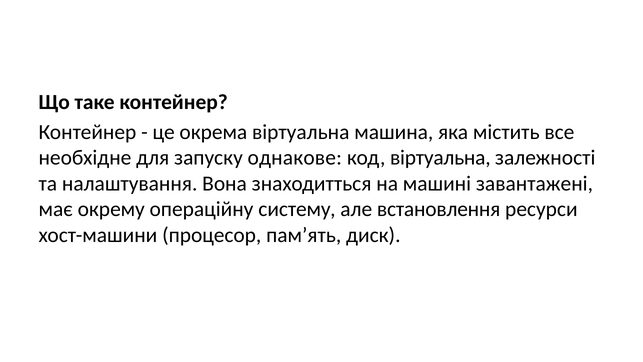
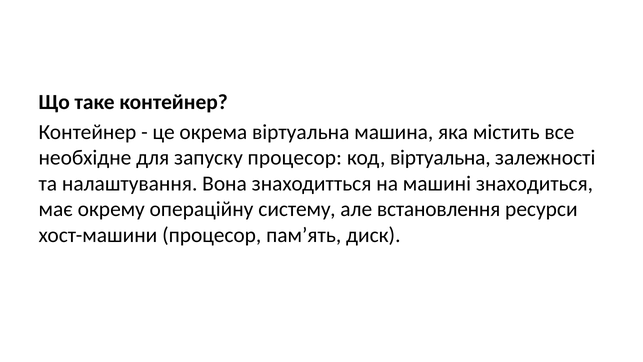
запуску однакове: однакове -> процесор
завантажені: завантажені -> знаходиться
